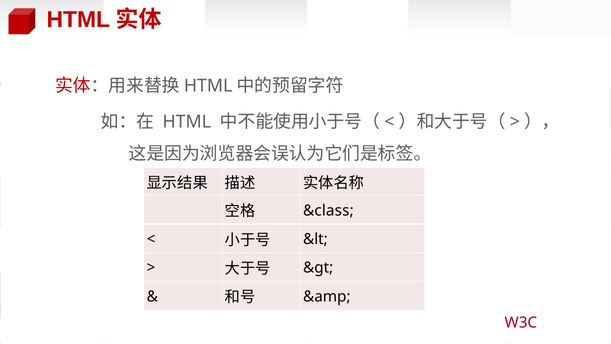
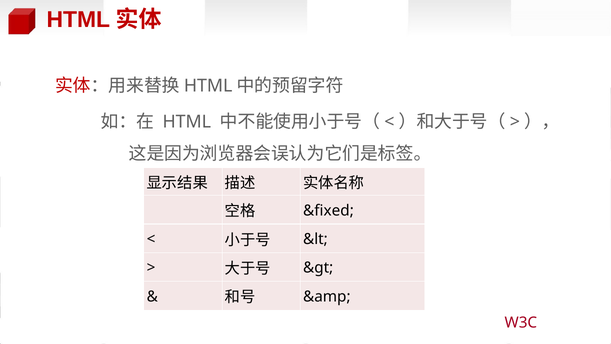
&class: &class -> &fixed
